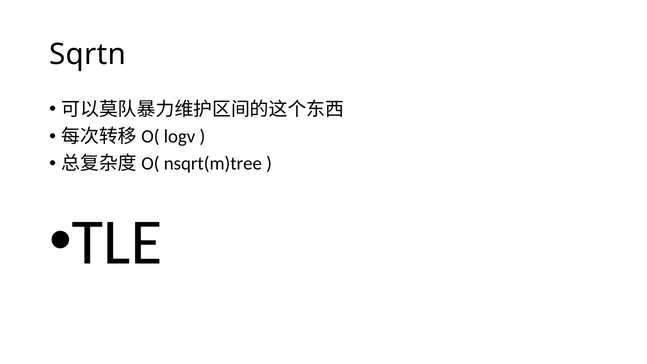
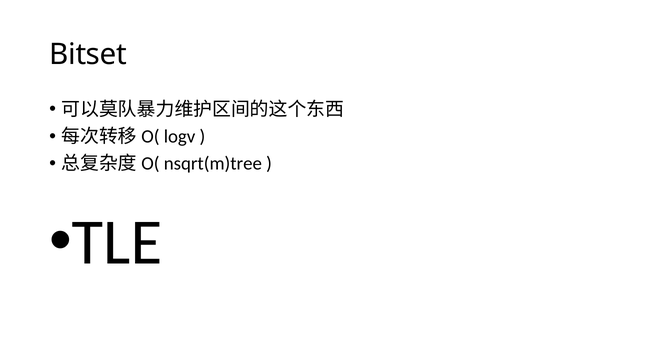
Sqrtn: Sqrtn -> Bitset
